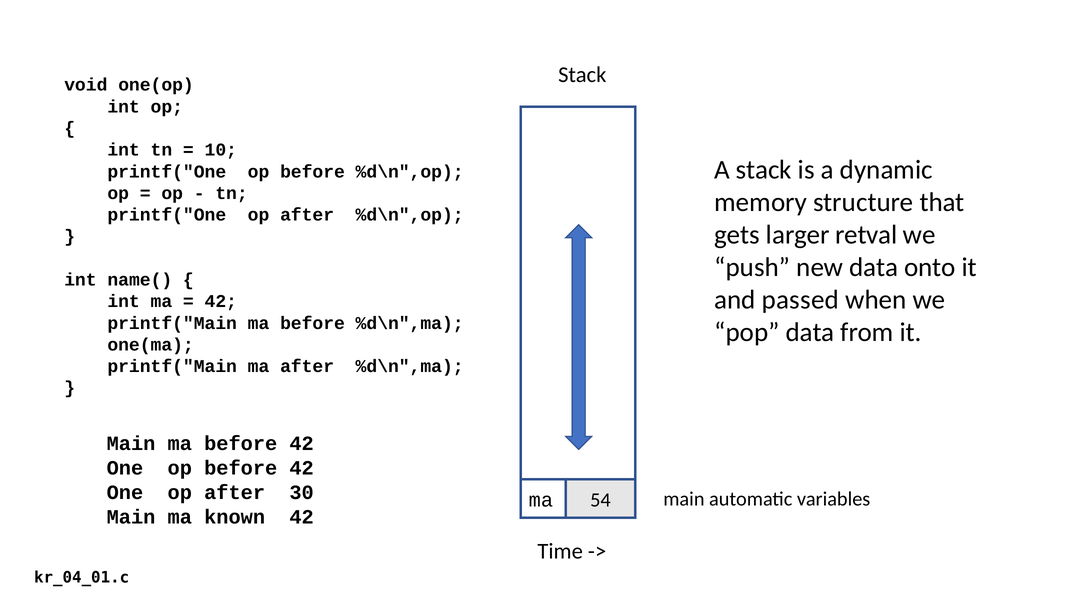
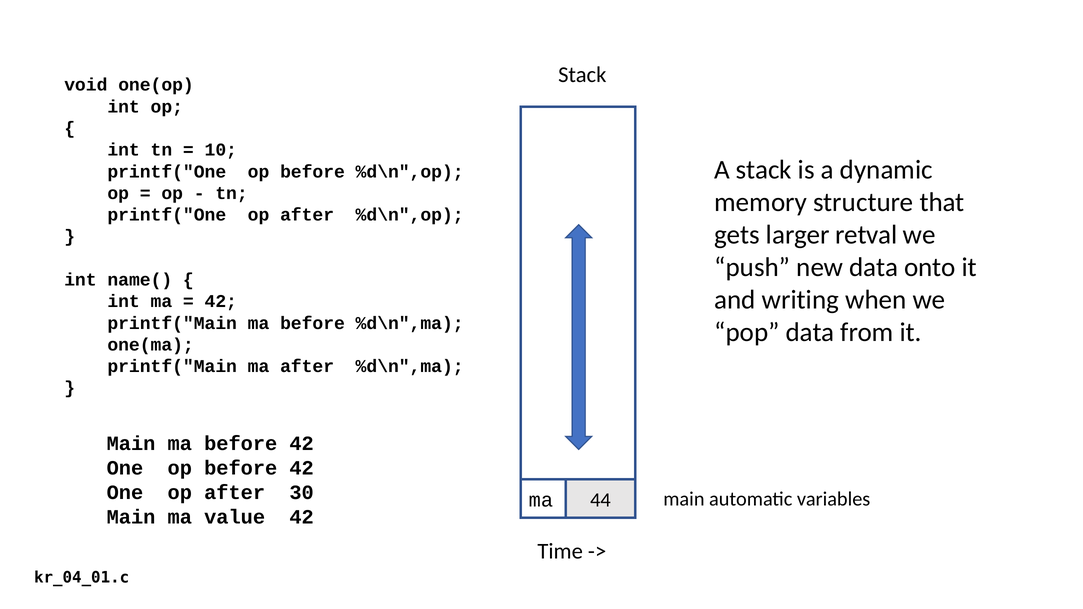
passed: passed -> writing
54: 54 -> 44
known: known -> value
